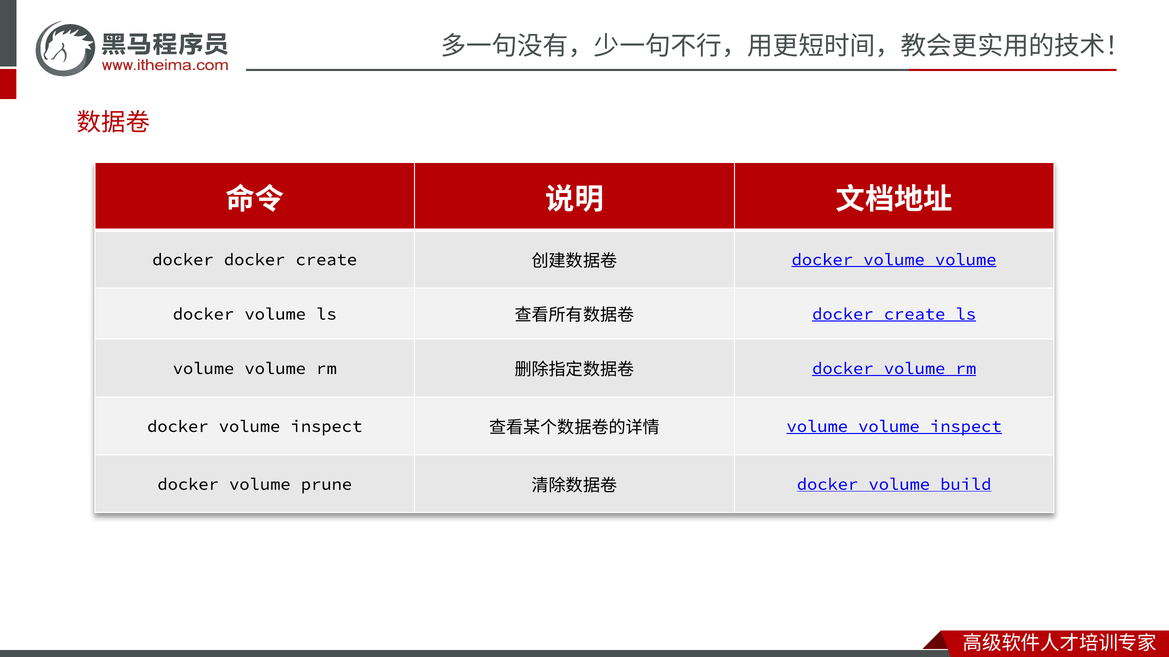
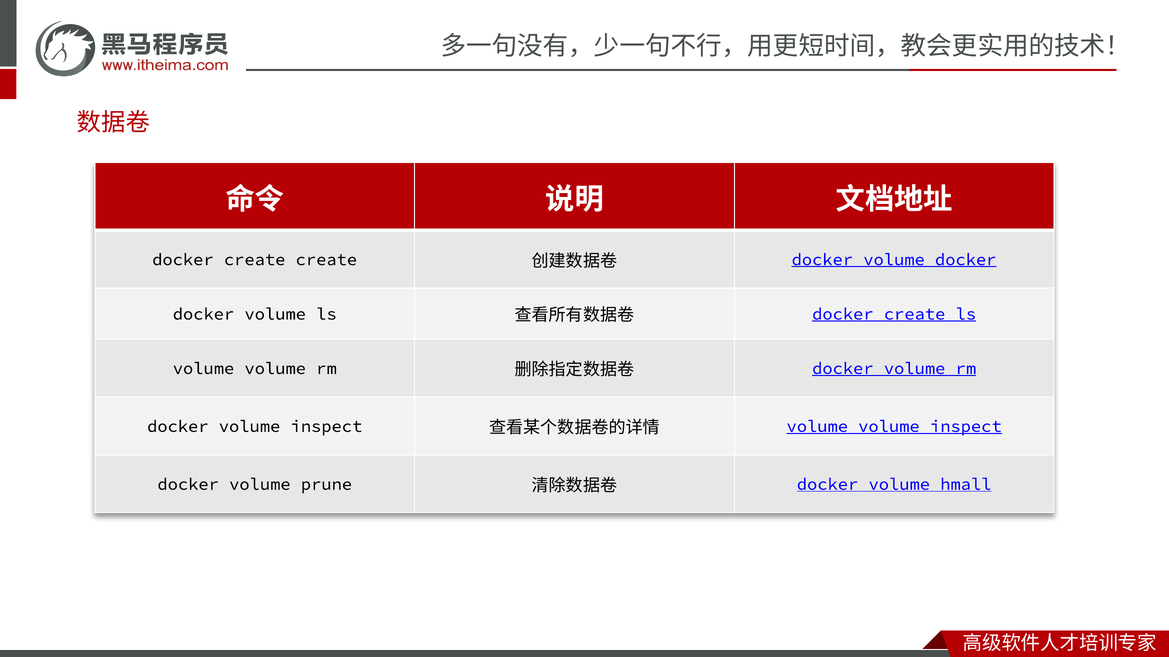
docker at (255, 260): docker -> create
docker volume volume: volume -> docker
build: build -> hmall
